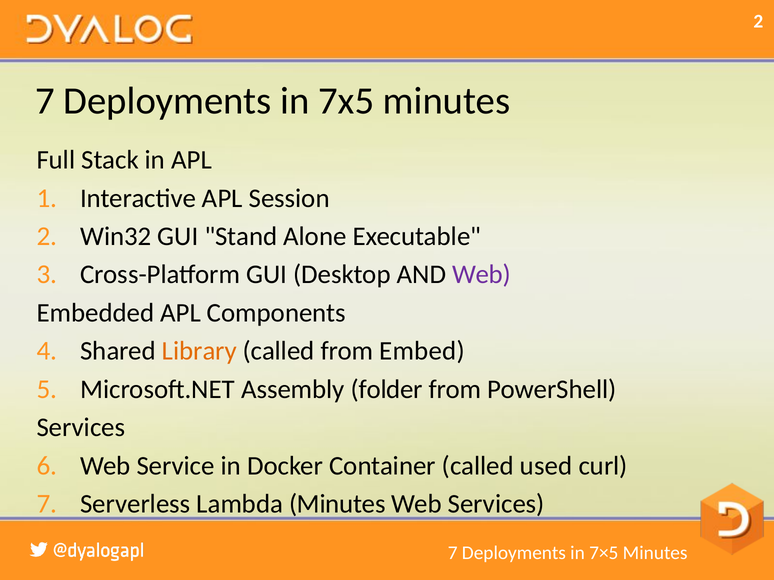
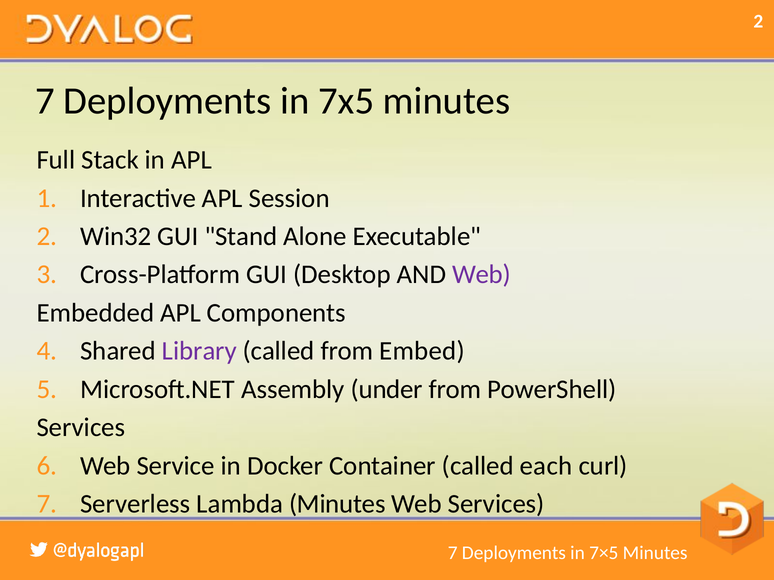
Library colour: orange -> purple
folder: folder -> under
used: used -> each
